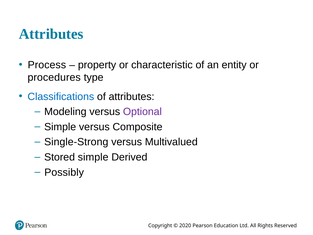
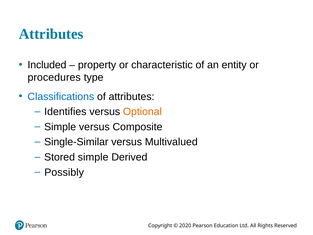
Process: Process -> Included
Modeling: Modeling -> Identifies
Optional colour: purple -> orange
Single-Strong: Single-Strong -> Single-Similar
